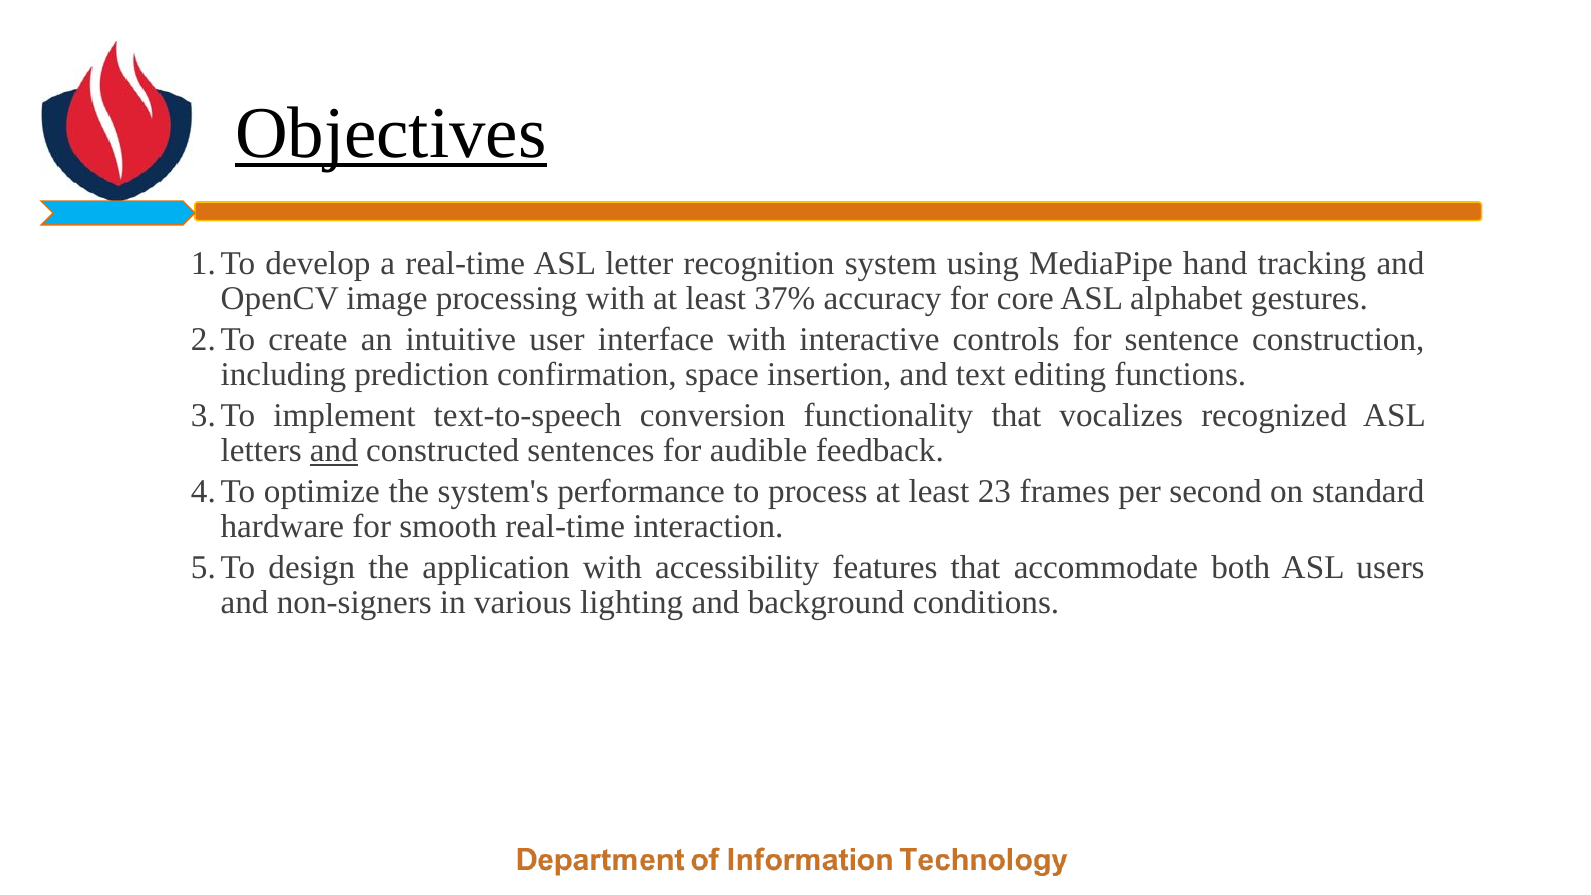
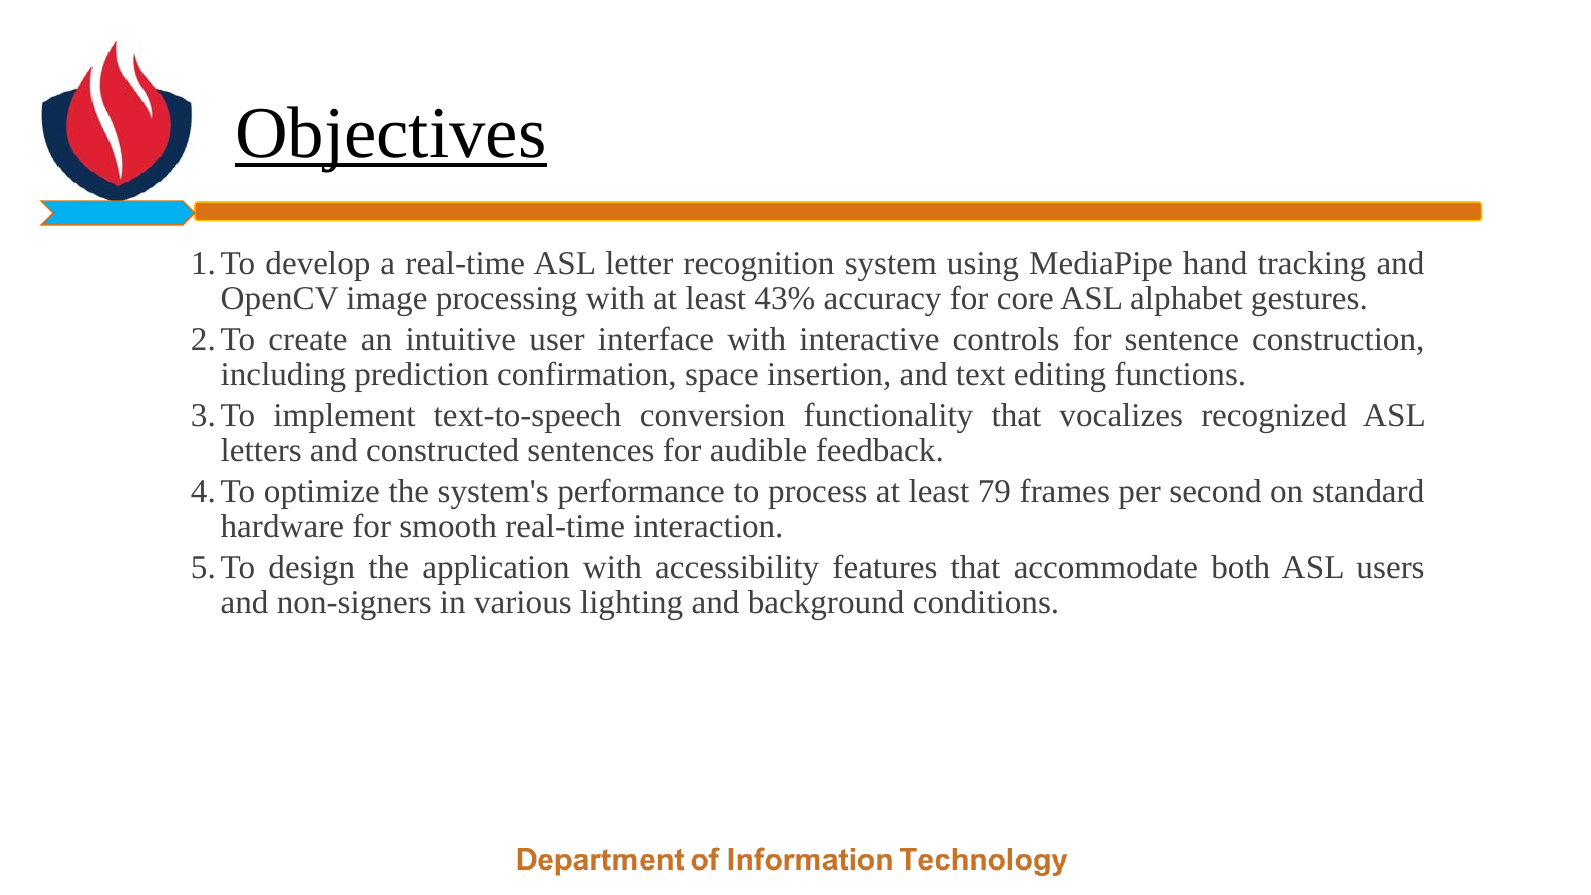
37%: 37% -> 43%
and at (334, 451) underline: present -> none
23: 23 -> 79
